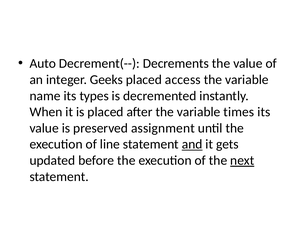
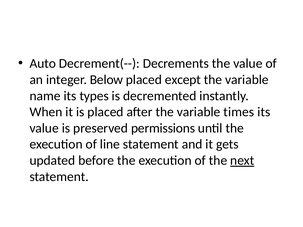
Geeks: Geeks -> Below
access: access -> except
assignment: assignment -> permissions
and underline: present -> none
